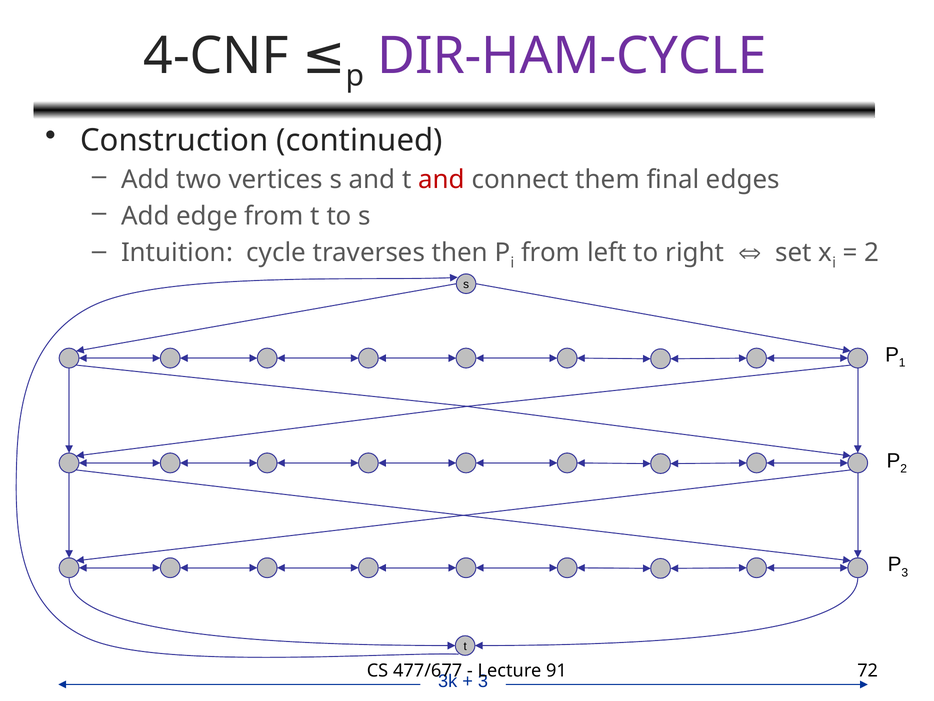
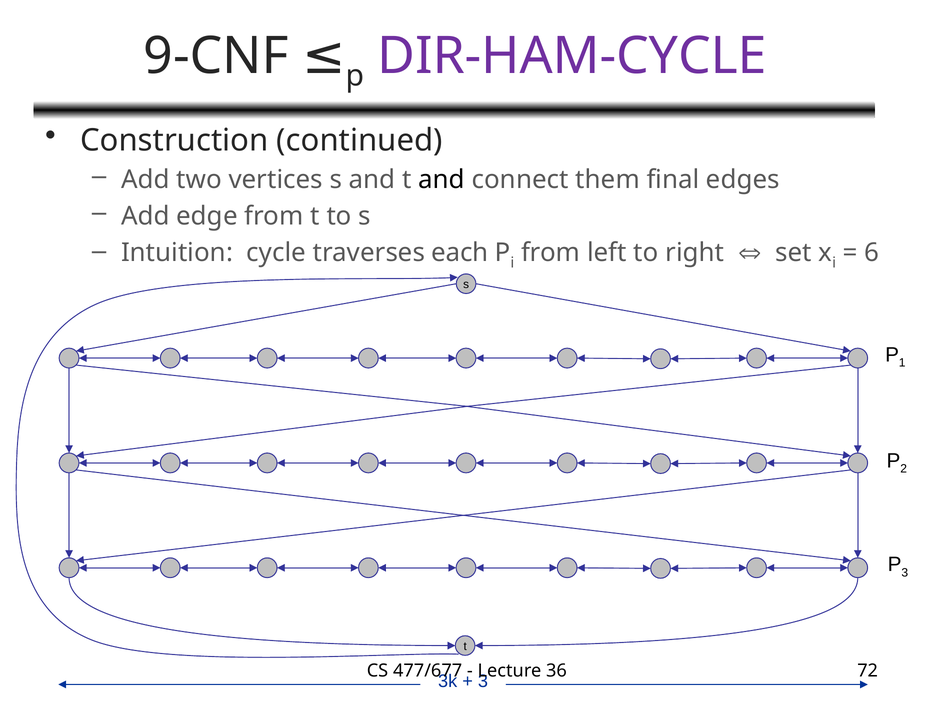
4-CNF: 4-CNF -> 9-CNF
and at (442, 180) colour: red -> black
then: then -> each
2 at (872, 252): 2 -> 6
91: 91 -> 36
